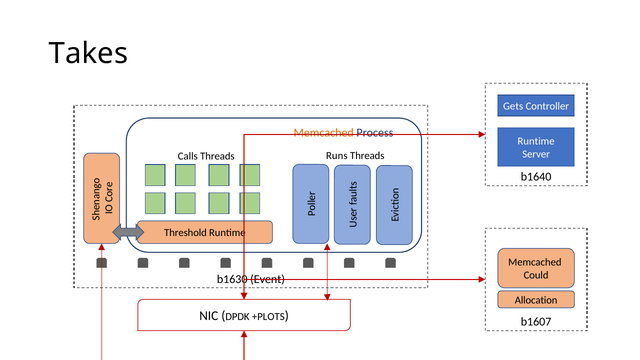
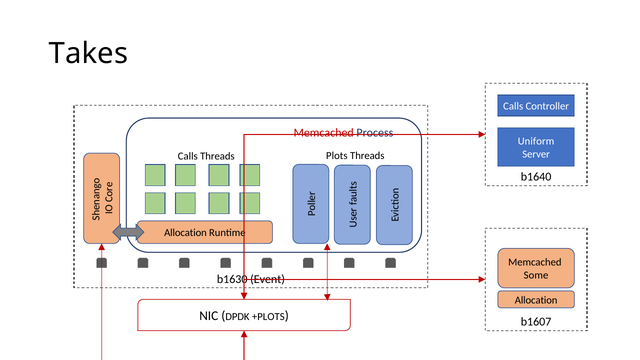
Gets at (513, 106): Gets -> Calls
Memcached at (324, 133) colour: orange -> red
Runtime at (536, 141): Runtime -> Uniform
Runs: Runs -> Plots
Threshold at (185, 233): Threshold -> Allocation
Could: Could -> Some
